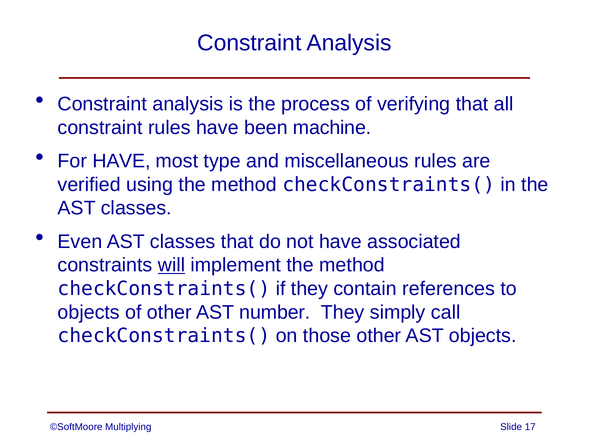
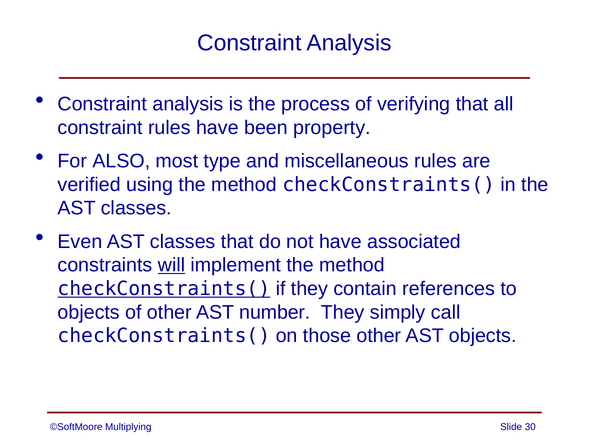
machine: machine -> property
For HAVE: HAVE -> ALSO
checkConstraints( at (164, 289) underline: none -> present
17: 17 -> 30
